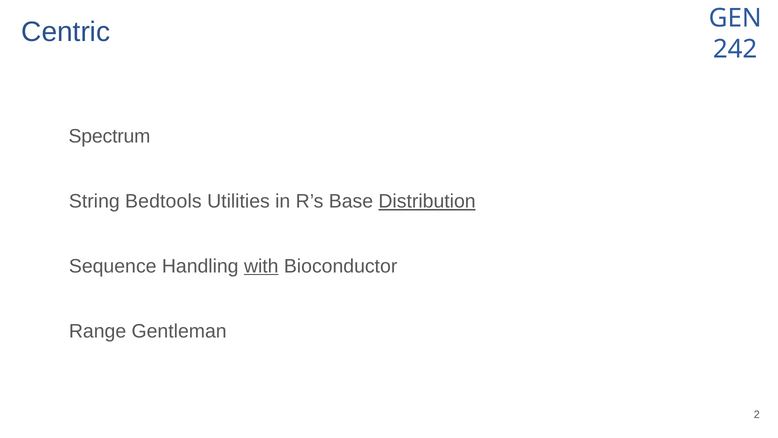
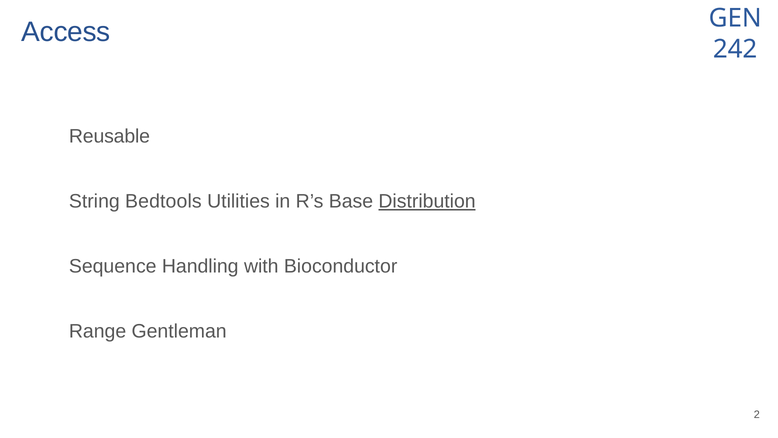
Centric: Centric -> Access
Spectrum: Spectrum -> Reusable
with underline: present -> none
